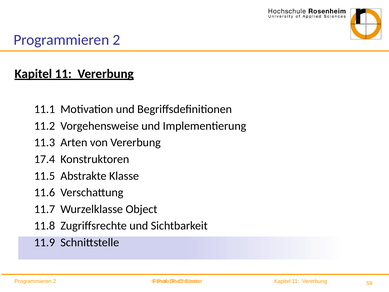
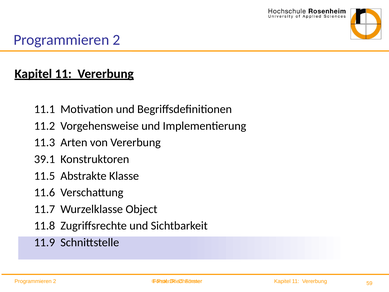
17.4: 17.4 -> 39.1
